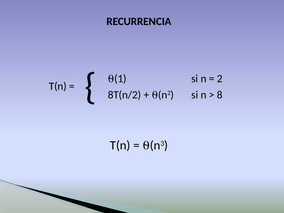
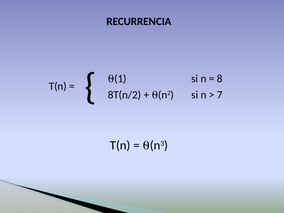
2 at (220, 79): 2 -> 8
8: 8 -> 7
